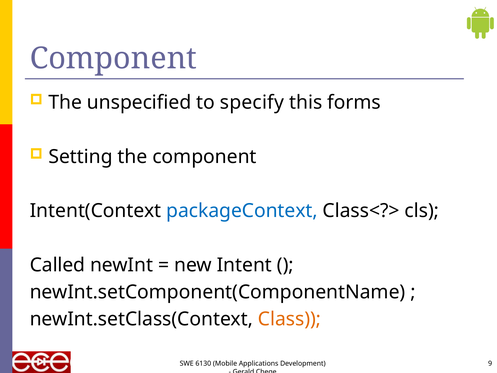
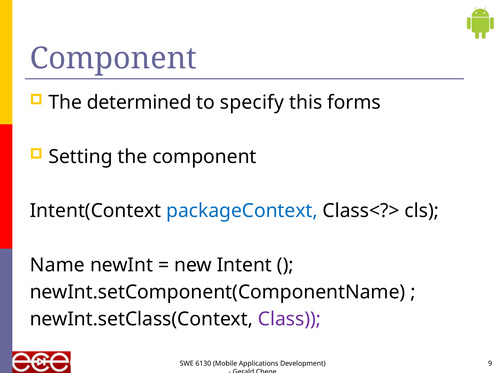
unspecified: unspecified -> determined
Called: Called -> Name
Class colour: orange -> purple
